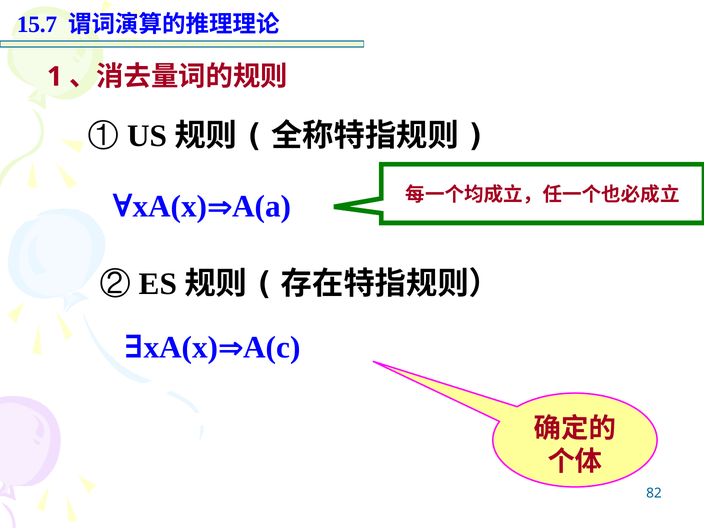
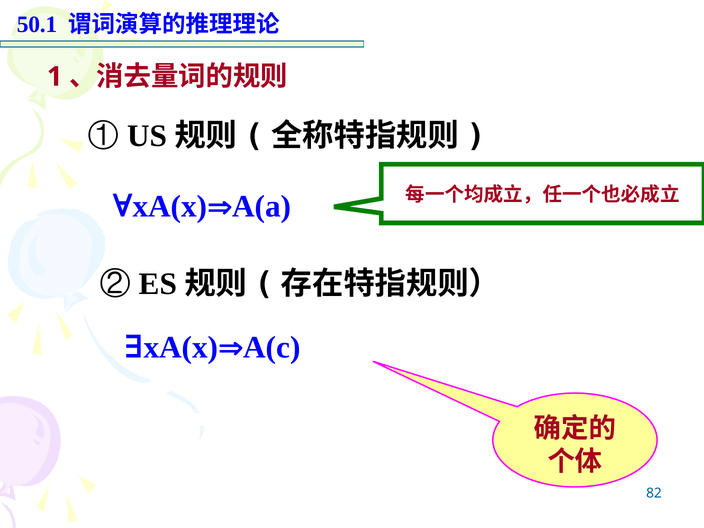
15.7: 15.7 -> 50.1
